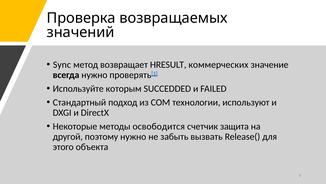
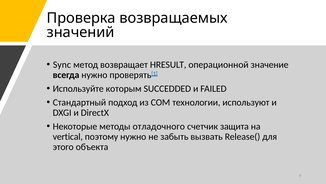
коммерческих: коммерческих -> операционной
освободится: освободится -> отладочного
другой: другой -> vertical
